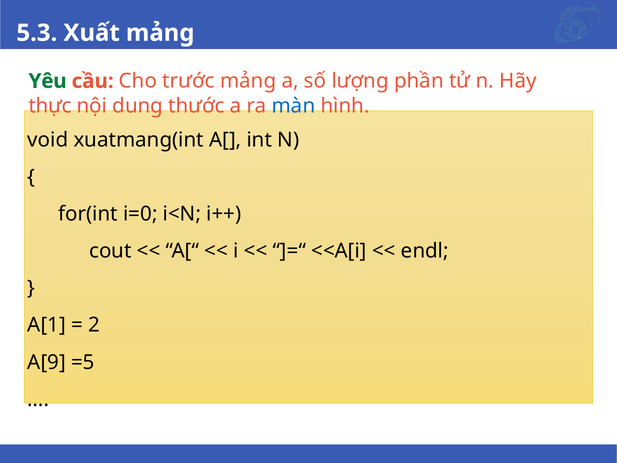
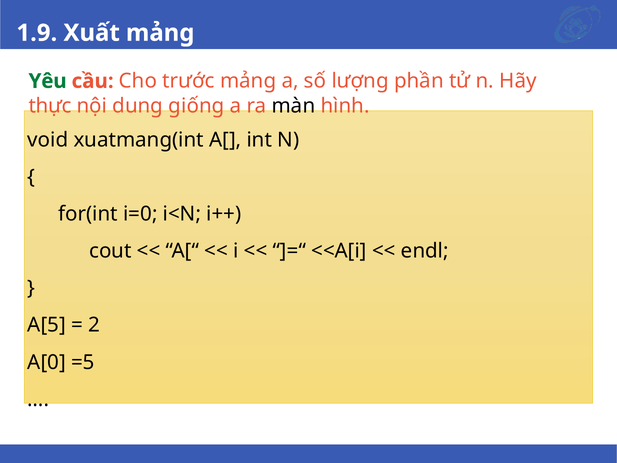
5.3: 5.3 -> 1.9
thước: thước -> giống
màn colour: blue -> black
A[1: A[1 -> A[5
A[9: A[9 -> A[0
